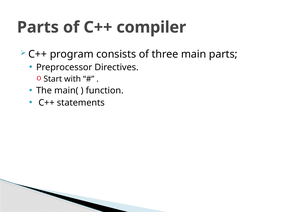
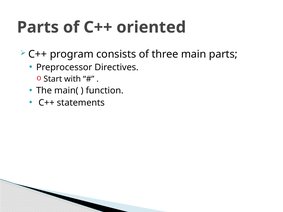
compiler: compiler -> oriented
